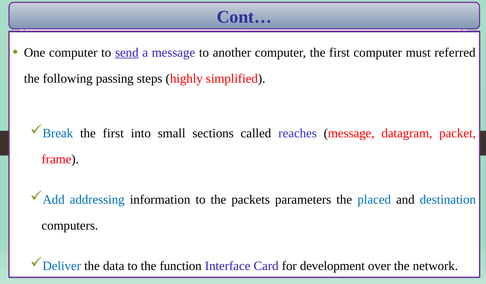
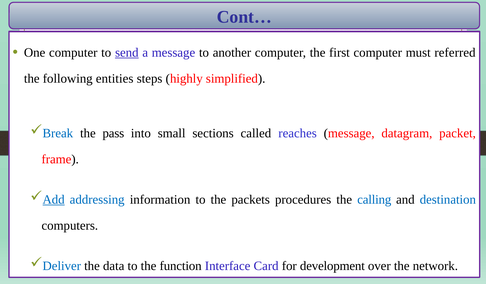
passing: passing -> entities
Break the first: first -> pass
Add underline: none -> present
parameters: parameters -> procedures
placed: placed -> calling
